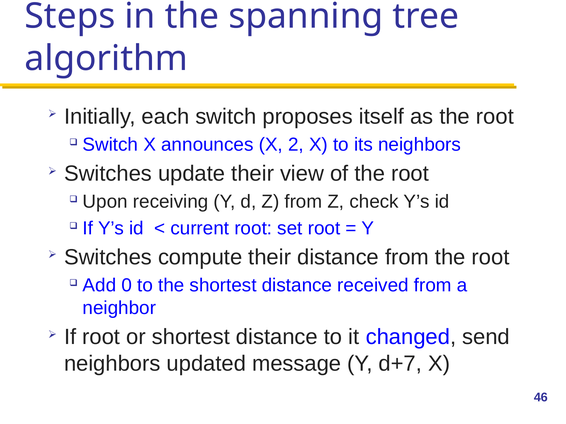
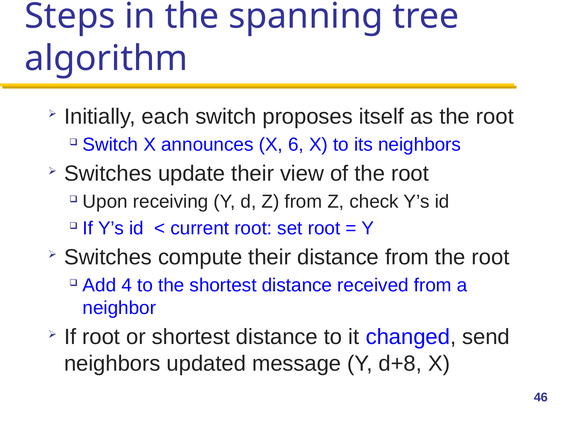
2: 2 -> 6
0: 0 -> 4
d+7: d+7 -> d+8
